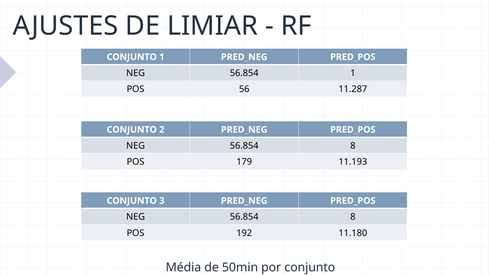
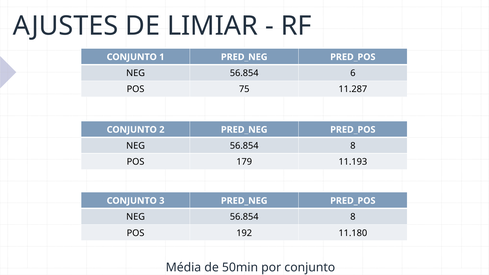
56.854 1: 1 -> 6
56: 56 -> 75
